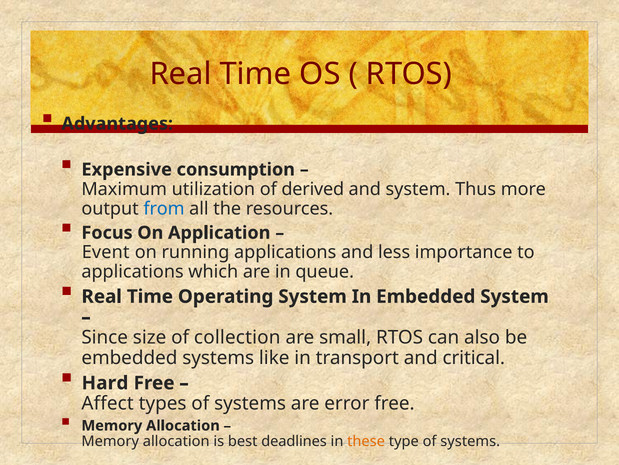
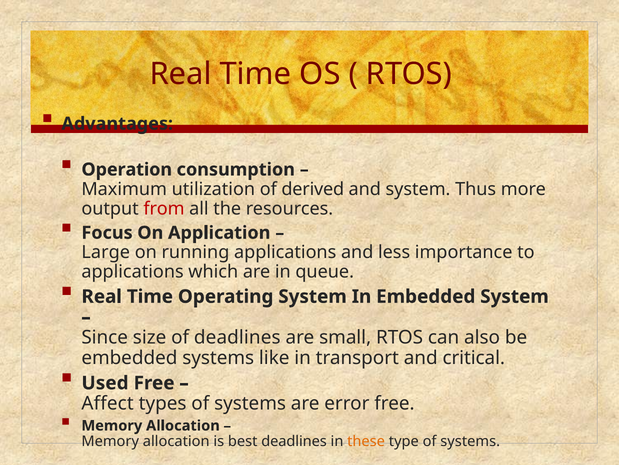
Expensive: Expensive -> Operation
from colour: blue -> red
Event: Event -> Large
of collection: collection -> deadlines
Hard: Hard -> Used
